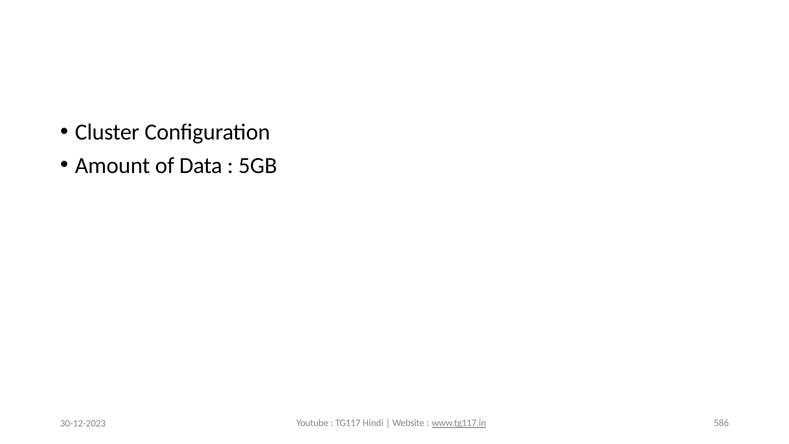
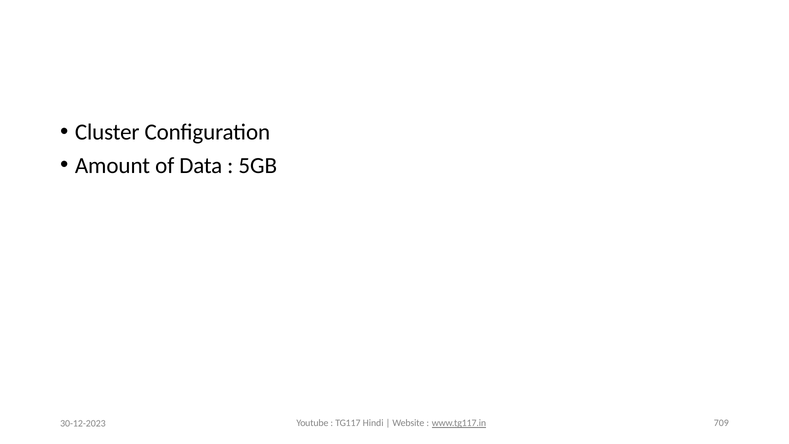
586: 586 -> 709
